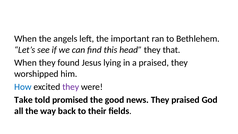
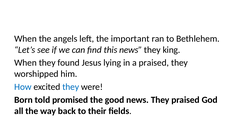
this head: head -> news
that: that -> king
they at (71, 87) colour: purple -> blue
Take: Take -> Born
